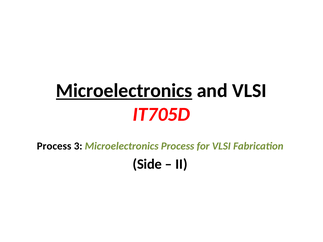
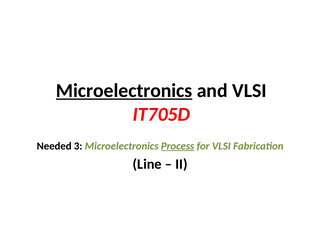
Process at (54, 146): Process -> Needed
Process at (178, 146) underline: none -> present
Side: Side -> Line
